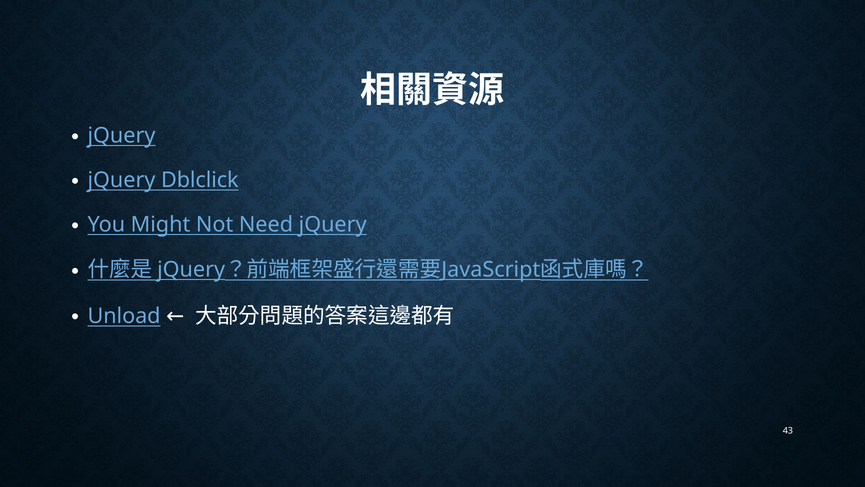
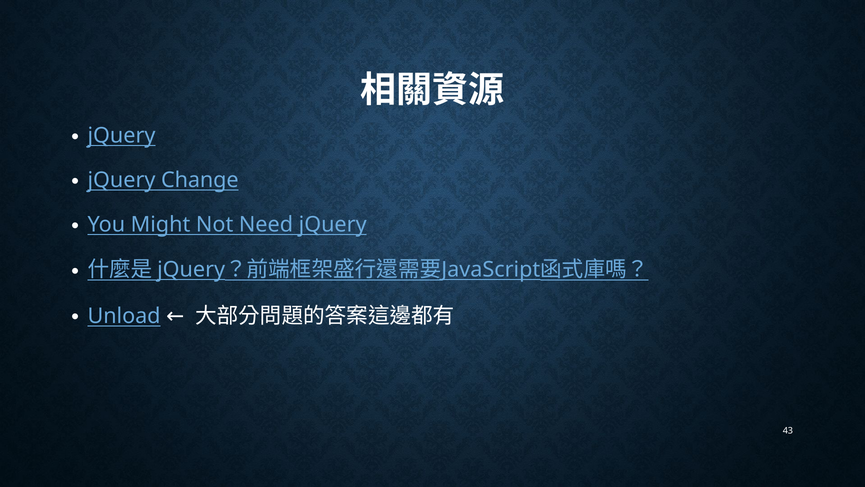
Dblclick: Dblclick -> Change
